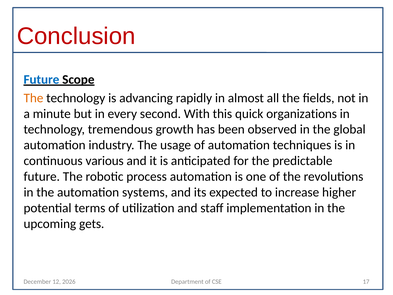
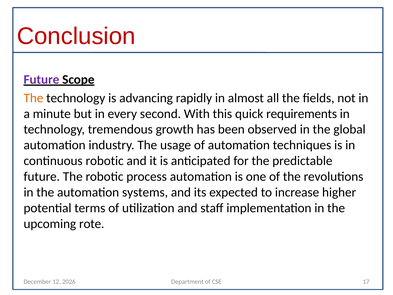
Future at (41, 80) colour: blue -> purple
organizations: organizations -> requirements
continuous various: various -> robotic
gets: gets -> rote
